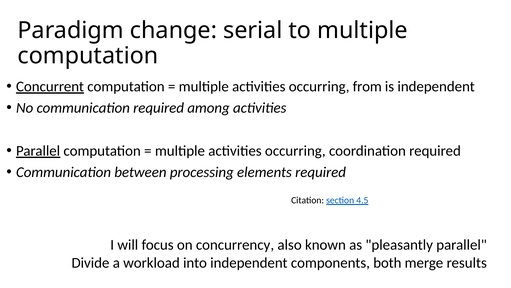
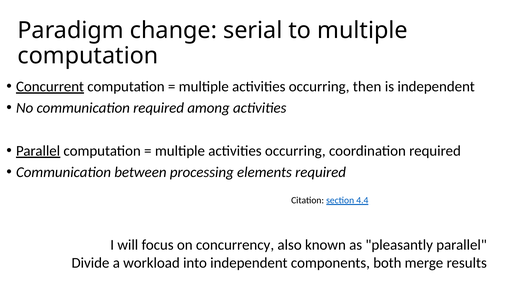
from: from -> then
4.5: 4.5 -> 4.4
